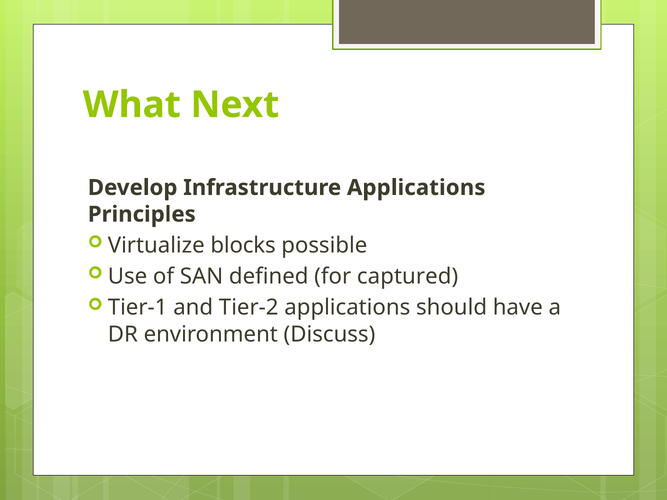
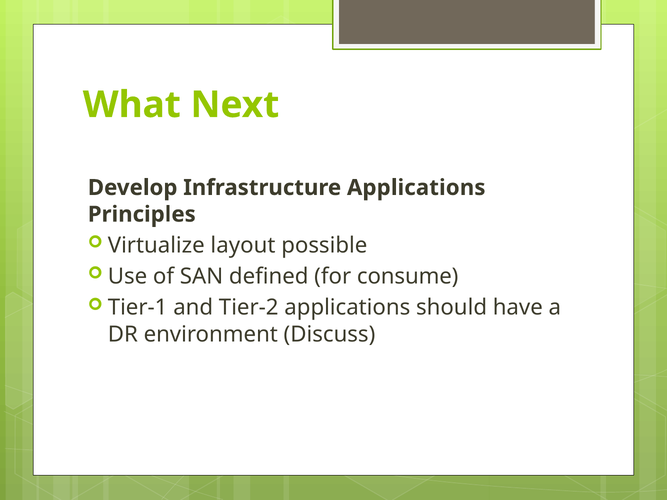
blocks: blocks -> layout
captured: captured -> consume
